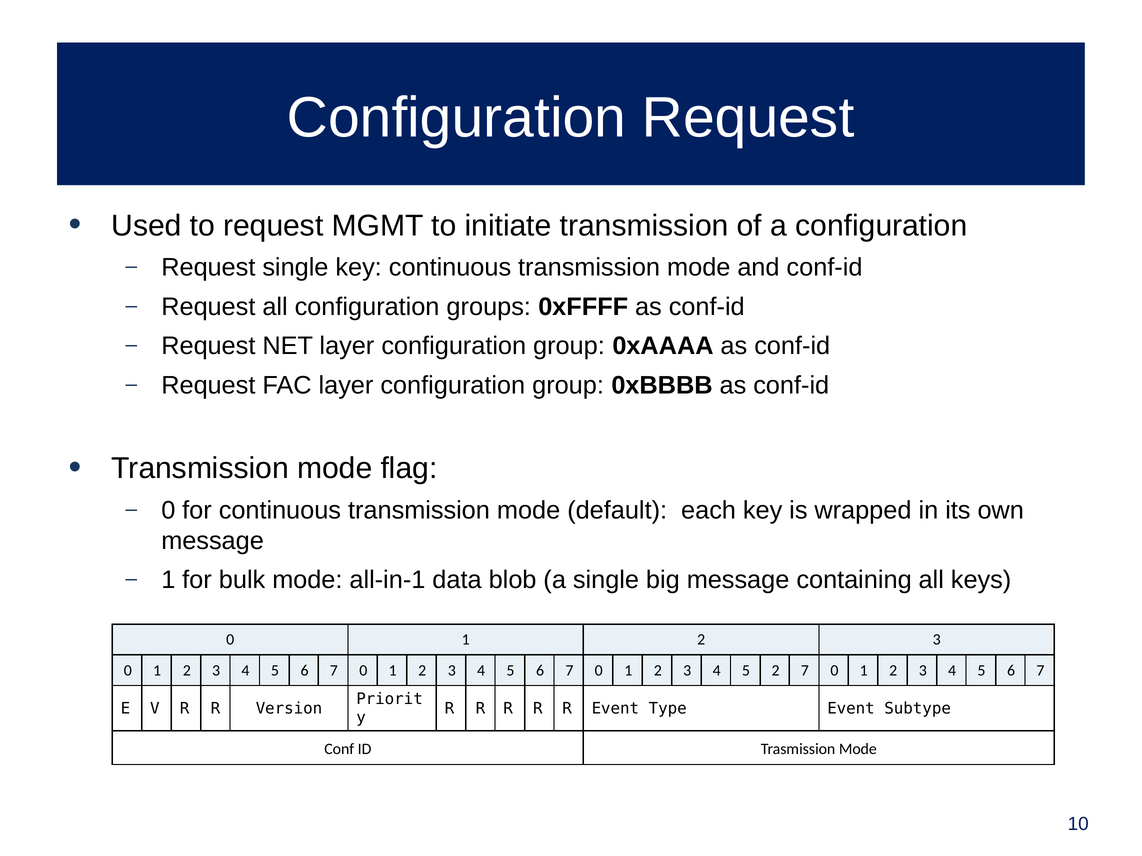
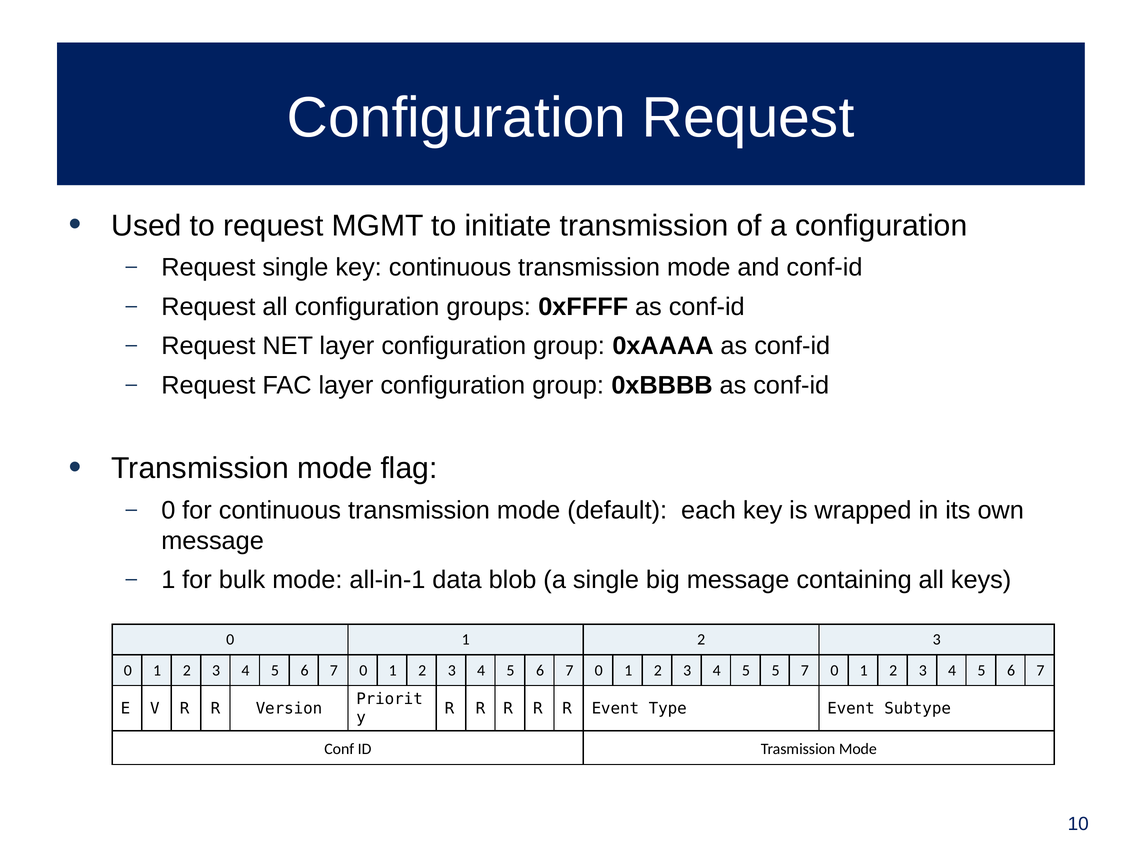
5 2: 2 -> 5
